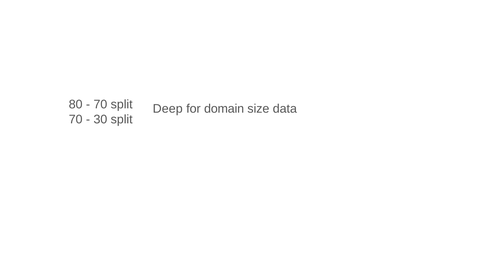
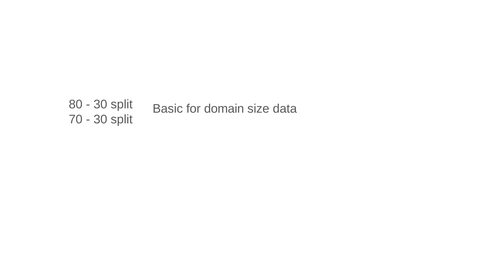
70 at (100, 104): 70 -> 30
Deep: Deep -> Basic
